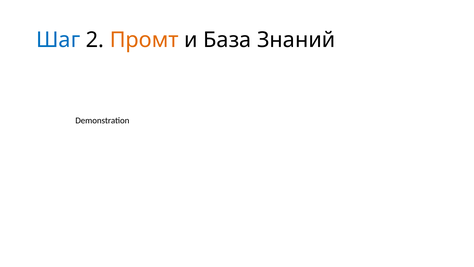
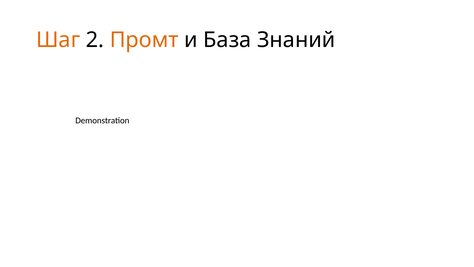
Шаг colour: blue -> orange
